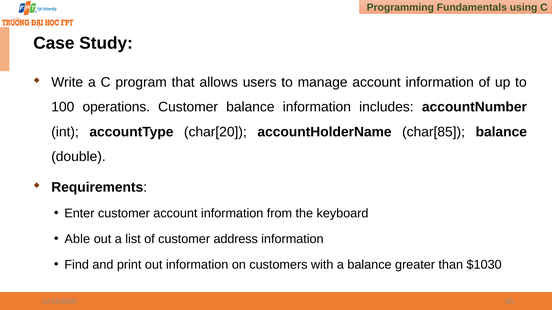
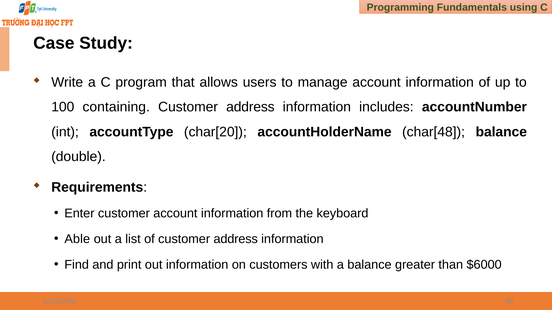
operations: operations -> containing
balance at (250, 107): balance -> address
char[85: char[85 -> char[48
$1030: $1030 -> $6000
